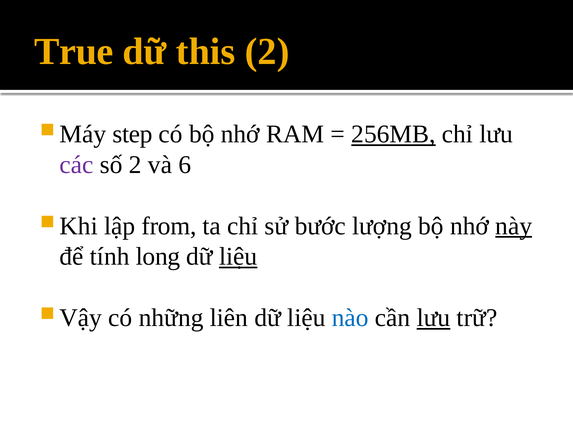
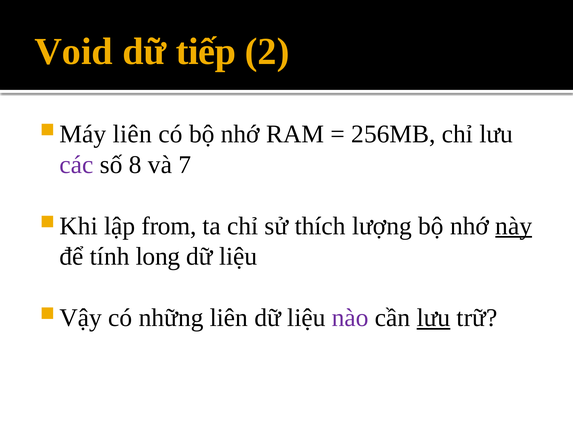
True: True -> Void
this: this -> tiếp
step at (133, 134): step -> liên
256MB underline: present -> none
số 2: 2 -> 8
6: 6 -> 7
bước: bước -> thích
liệu at (238, 256) underline: present -> none
nào colour: blue -> purple
